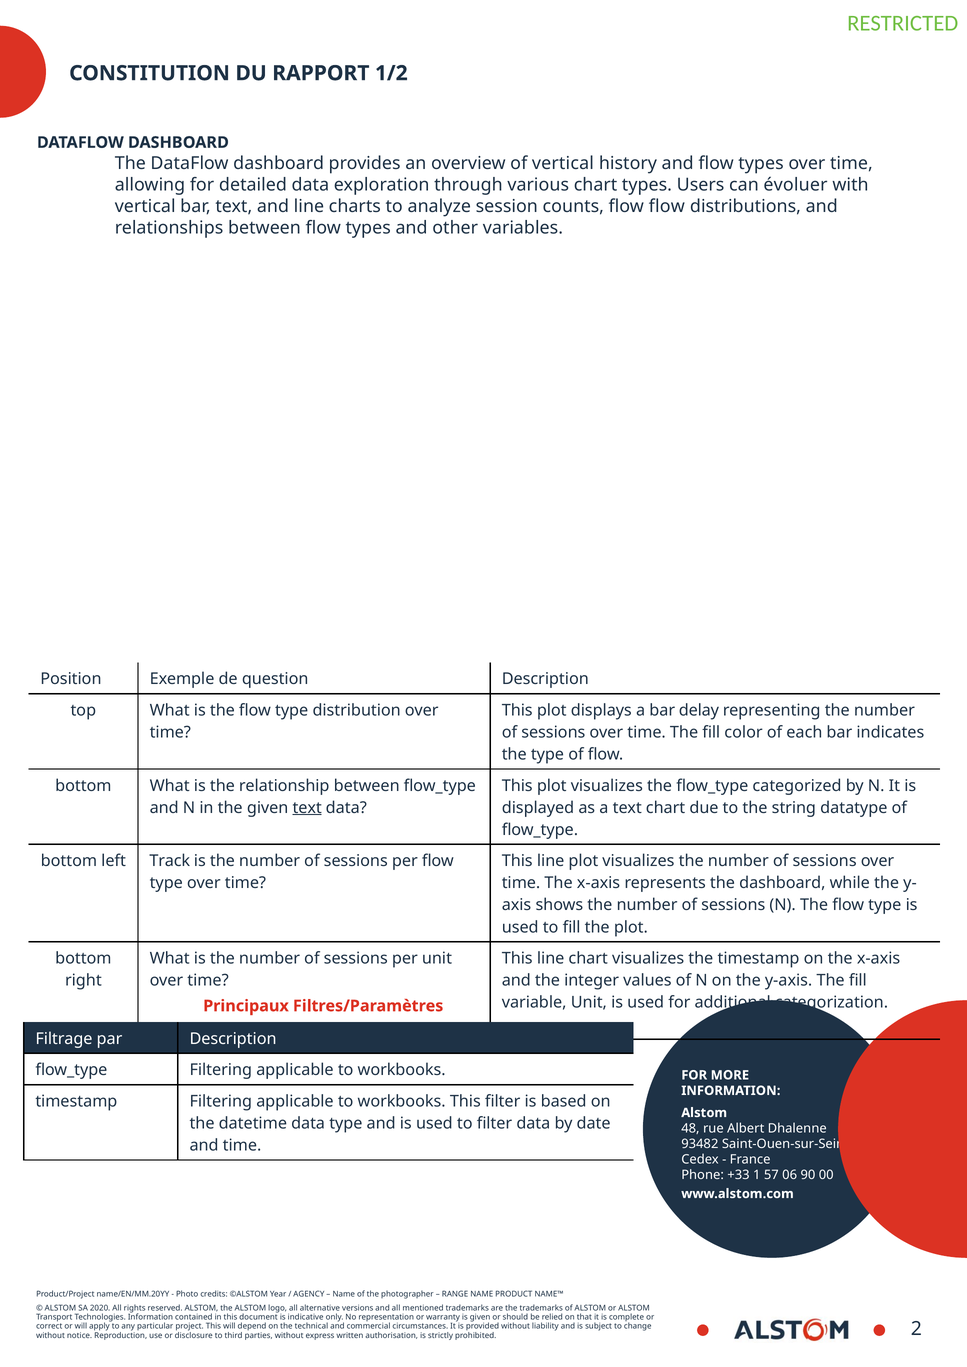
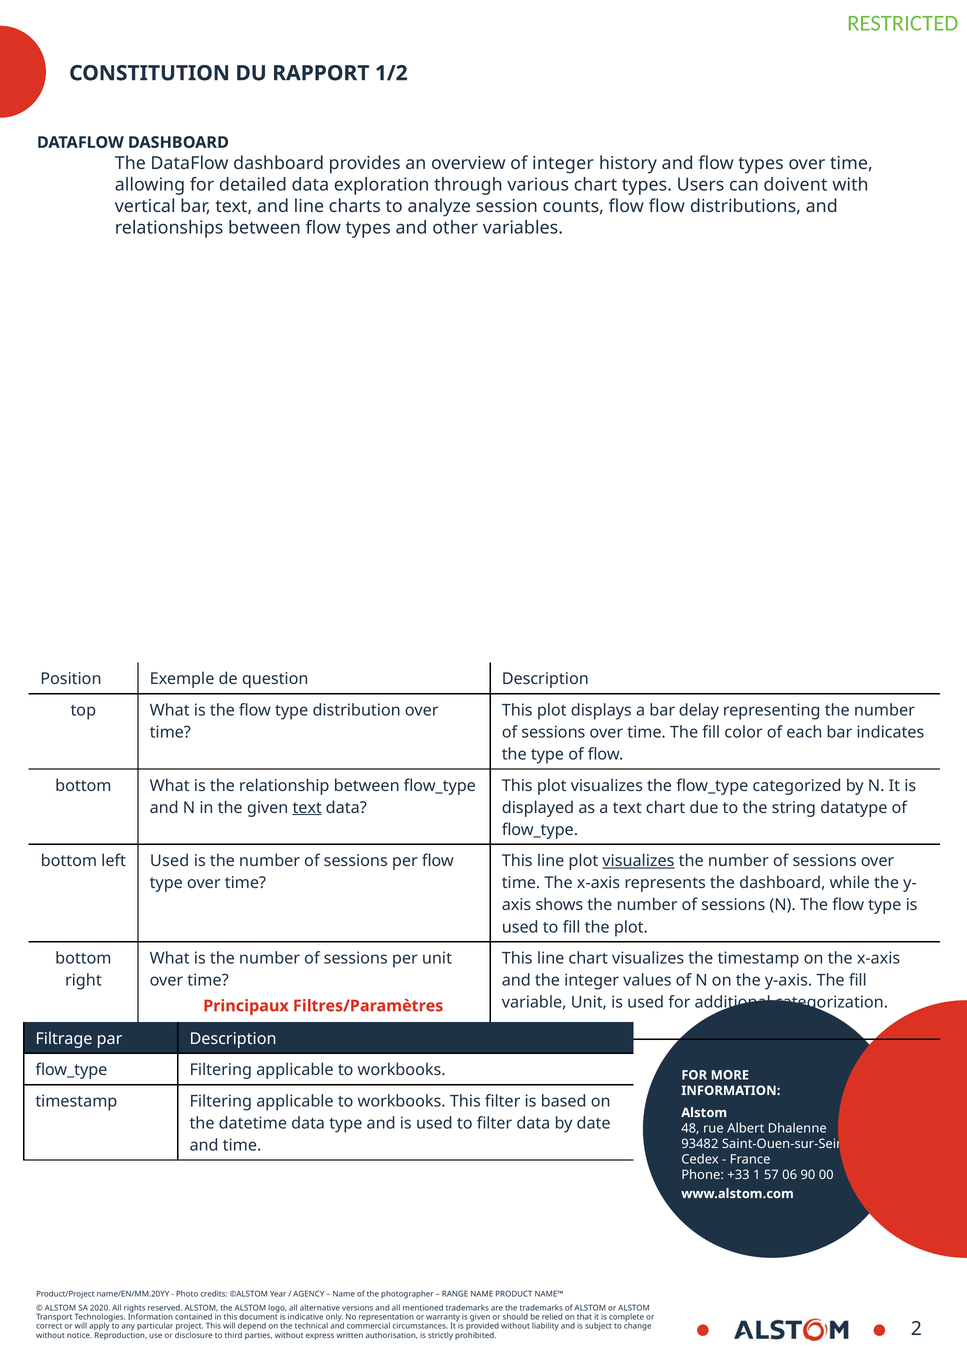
of vertical: vertical -> integer
évoluer: évoluer -> doivent
left Track: Track -> Used
visualizes at (638, 861) underline: none -> present
